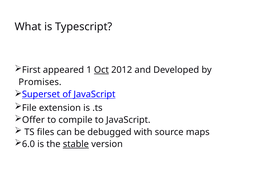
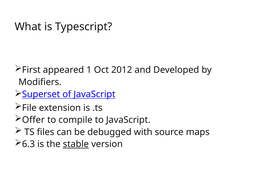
Oct underline: present -> none
Promises: Promises -> Modifiers
6.0: 6.0 -> 6.3
